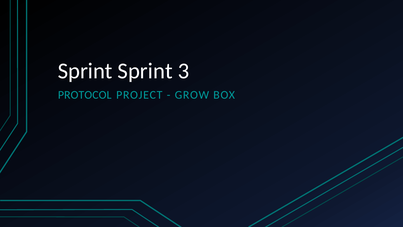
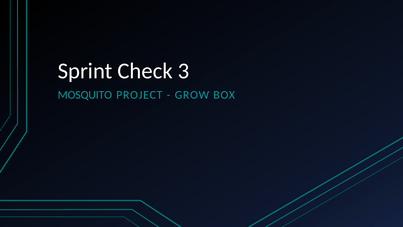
Sprint Sprint: Sprint -> Check
PROTOCOL: PROTOCOL -> MOSQUITO
